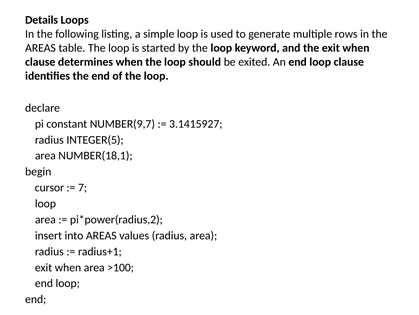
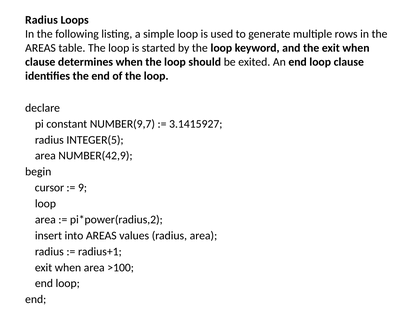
Details at (42, 20): Details -> Radius
NUMBER(18,1: NUMBER(18,1 -> NUMBER(42,9
7: 7 -> 9
